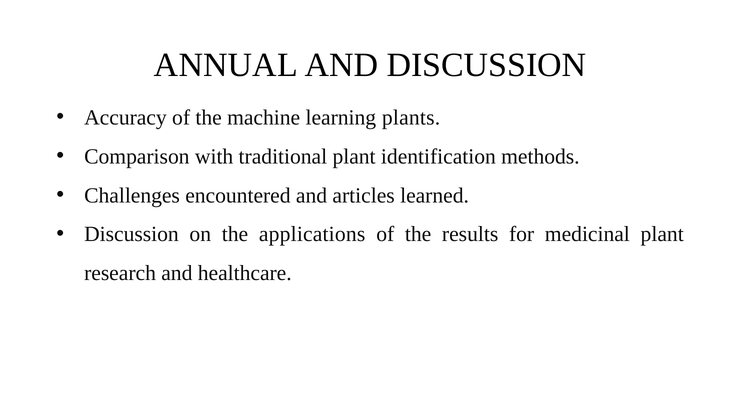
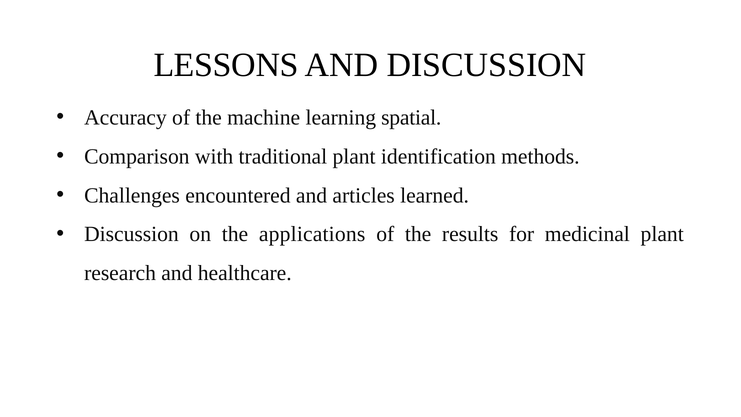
ANNUAL: ANNUAL -> LESSONS
plants: plants -> spatial
